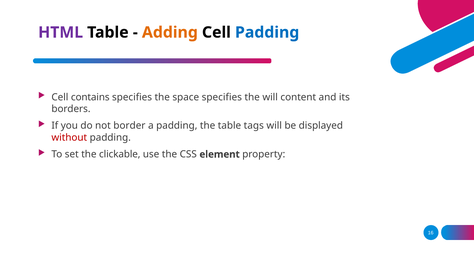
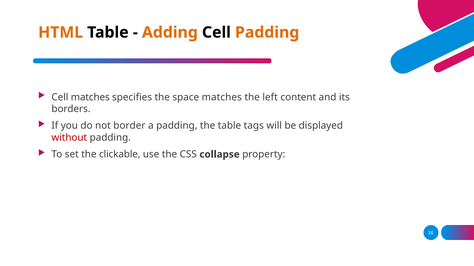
HTML colour: purple -> orange
Padding at (267, 32) colour: blue -> orange
Cell contains: contains -> matches
space specifies: specifies -> matches
the will: will -> left
element: element -> collapse
